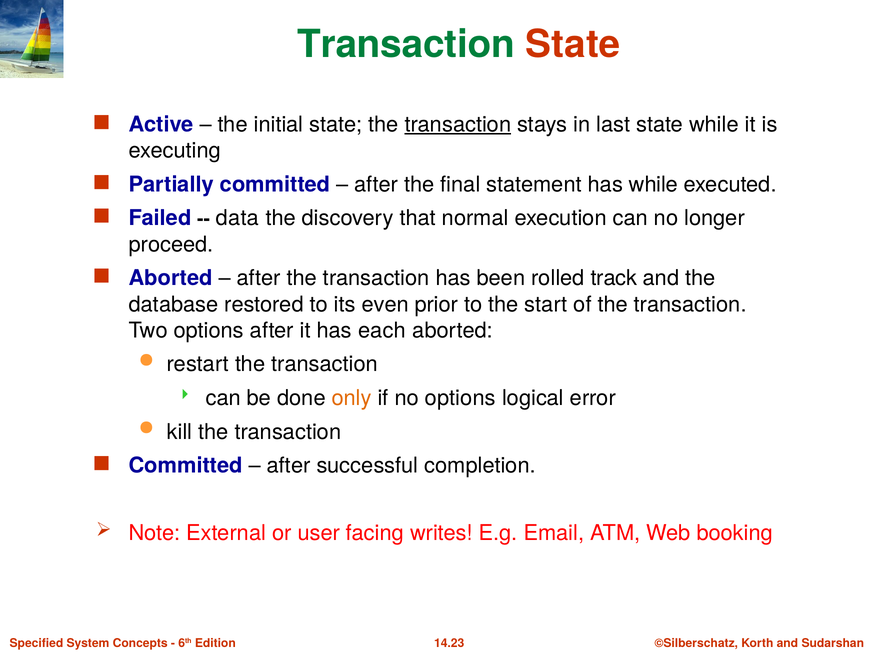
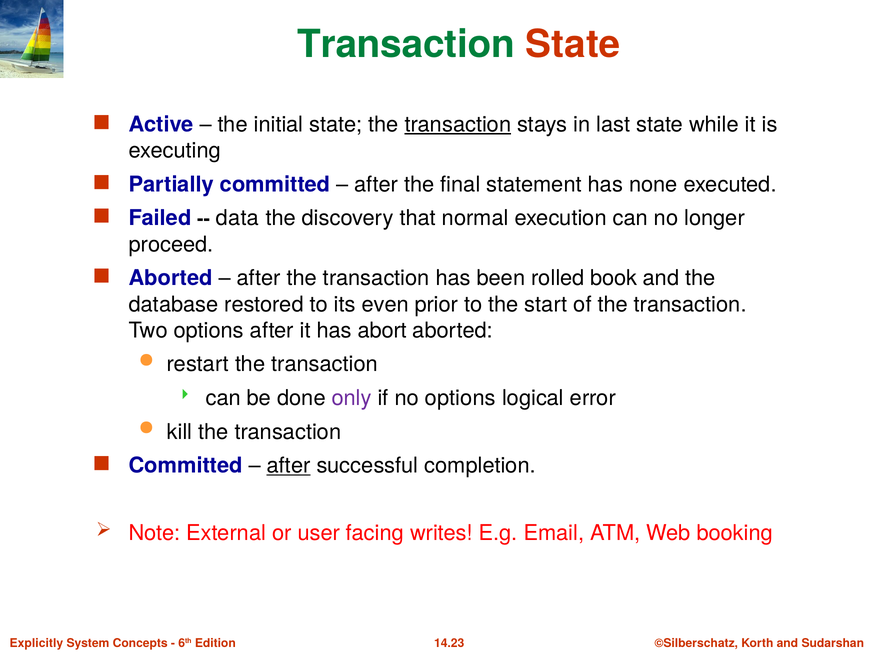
has while: while -> none
track: track -> book
each: each -> abort
only colour: orange -> purple
after at (289, 466) underline: none -> present
Specified: Specified -> Explicitly
